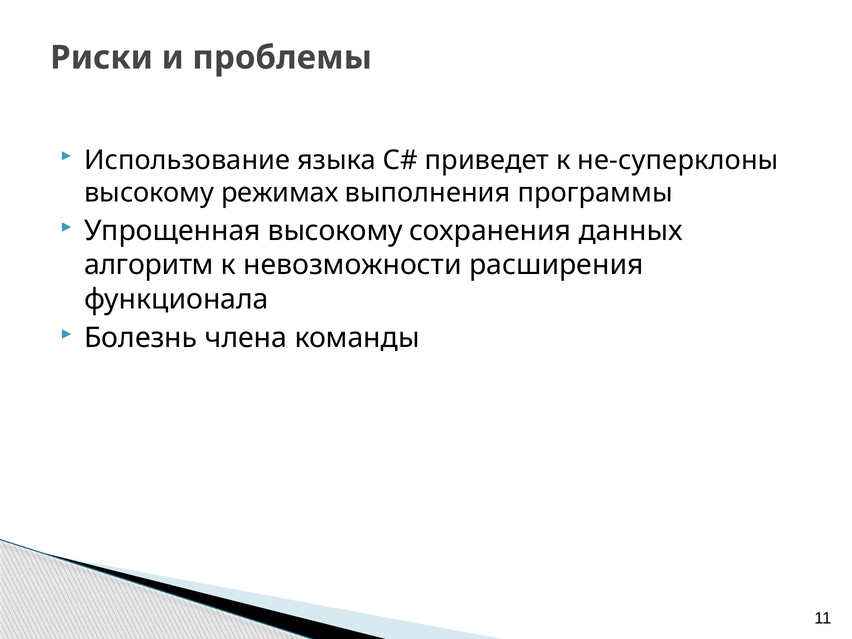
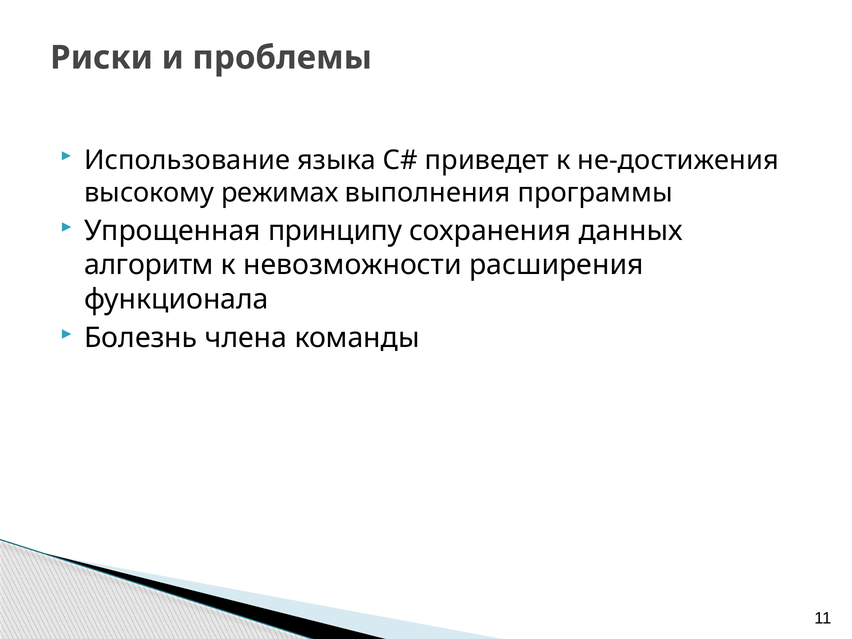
не-суперклоны: не-суперклоны -> не-достижения
Упрощенная высокому: высокому -> принципу
